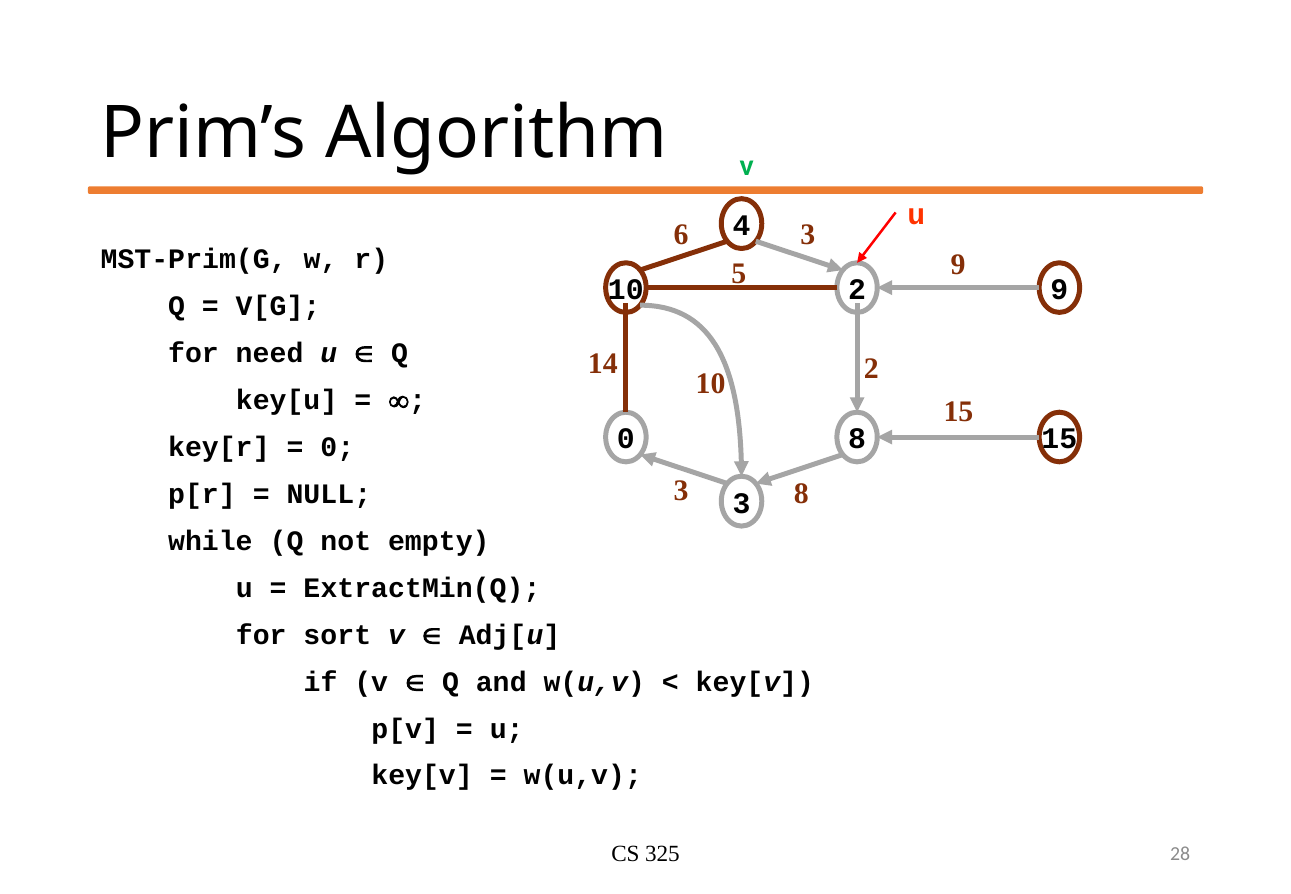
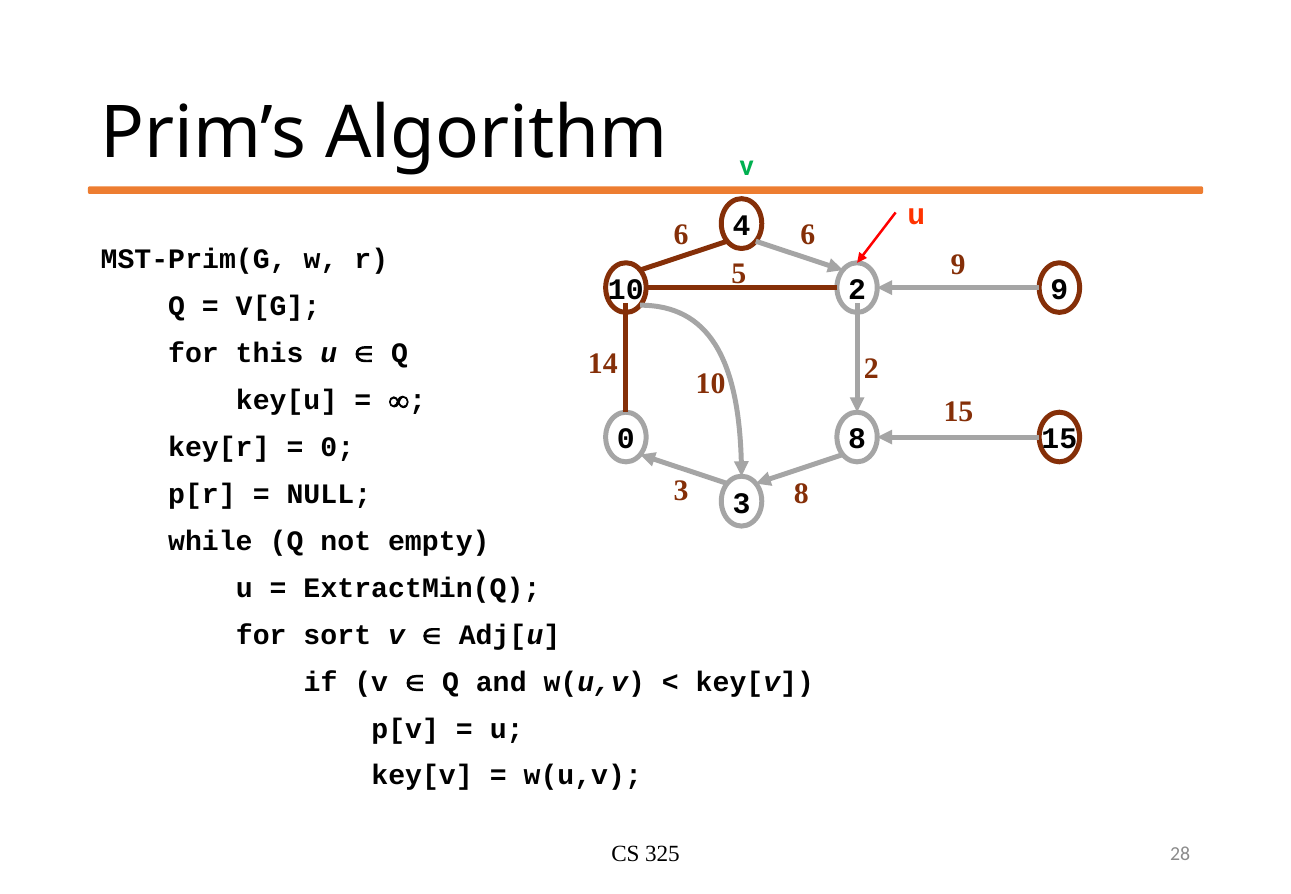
6 3: 3 -> 6
need: need -> this
